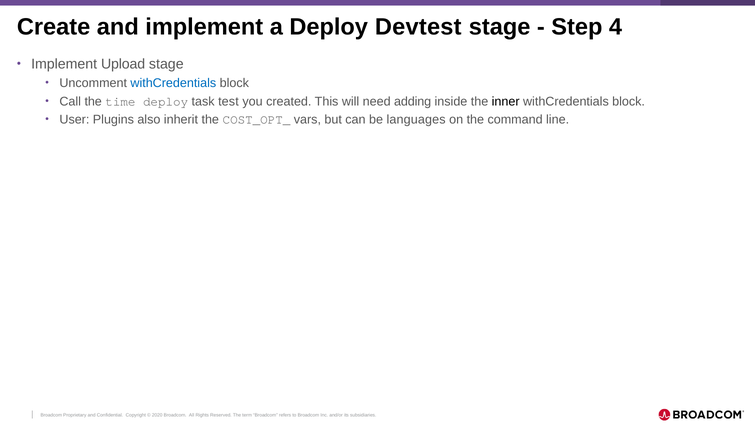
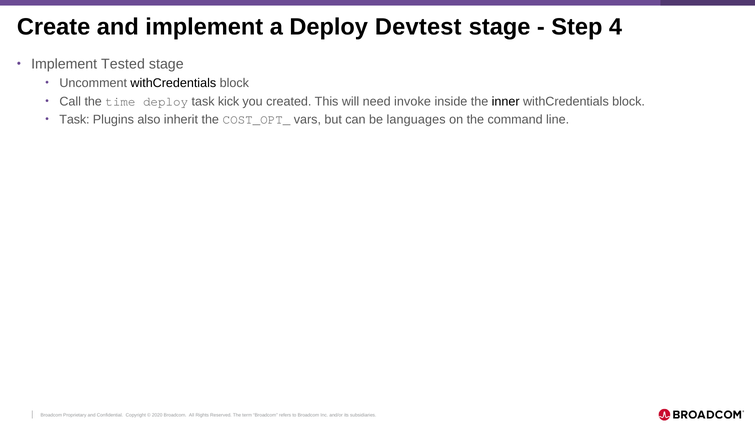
Upload: Upload -> Tested
withCredentials at (173, 83) colour: blue -> black
test: test -> kick
adding: adding -> invoke
User at (74, 120): User -> Task
